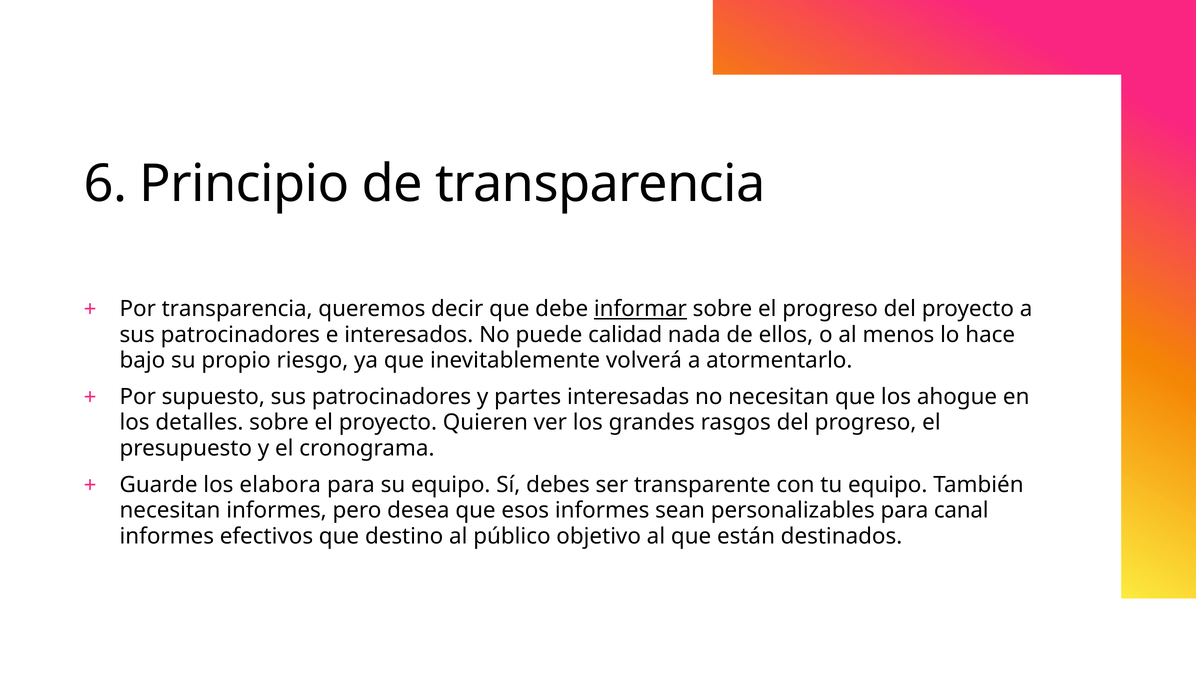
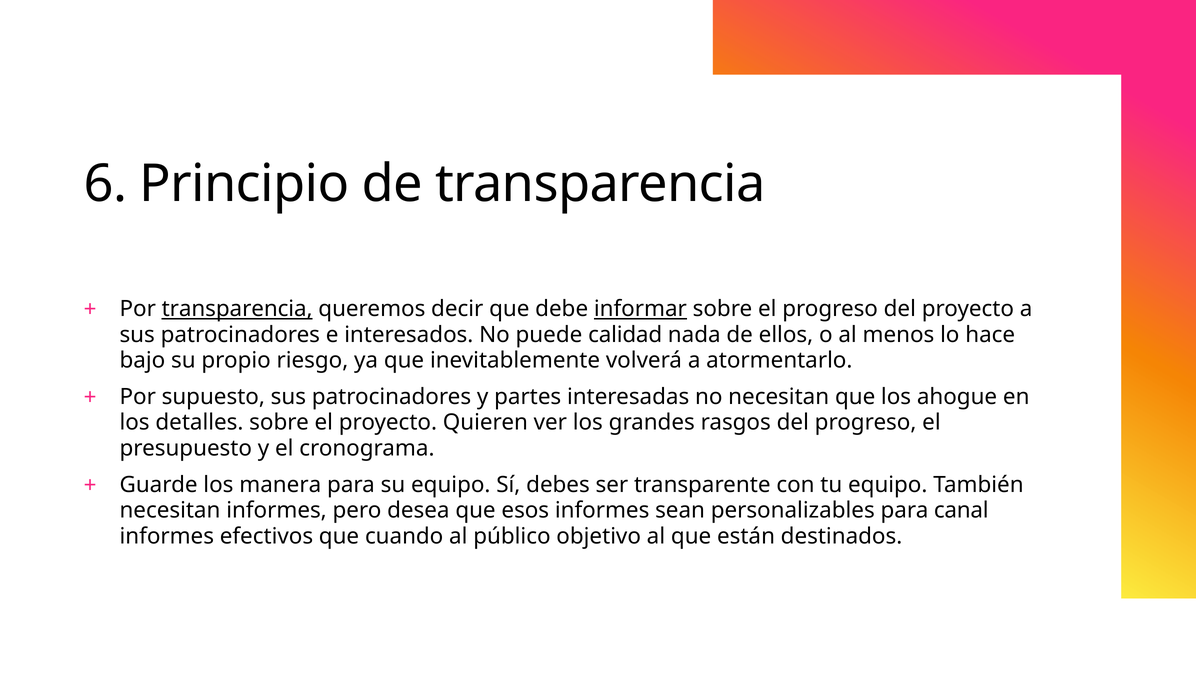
transparencia at (237, 309) underline: none -> present
elabora: elabora -> manera
destino: destino -> cuando
